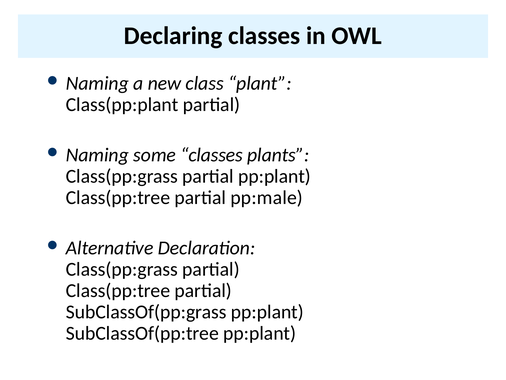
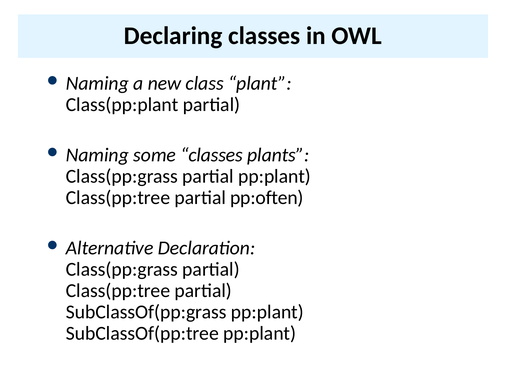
pp:male: pp:male -> pp:often
